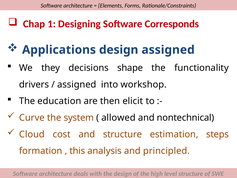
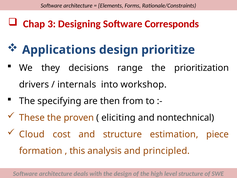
1: 1 -> 3
design assigned: assigned -> prioritize
shape: shape -> range
functionality: functionality -> prioritization
assigned at (77, 84): assigned -> internals
education: education -> specifying
elicit: elicit -> from
Curve: Curve -> These
system: system -> proven
allowed: allowed -> eliciting
steps: steps -> piece
